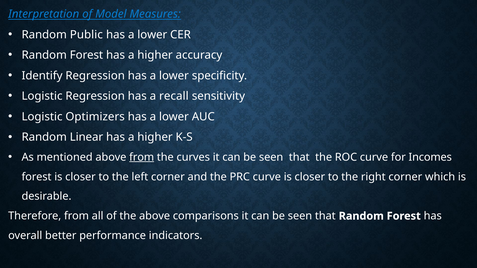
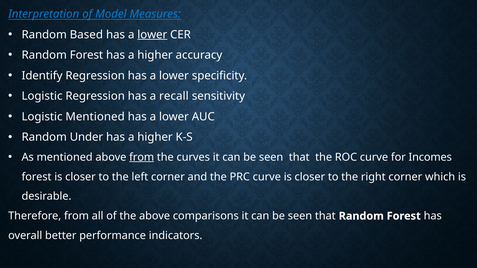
Public: Public -> Based
lower at (152, 35) underline: none -> present
Logistic Optimizers: Optimizers -> Mentioned
Linear: Linear -> Under
